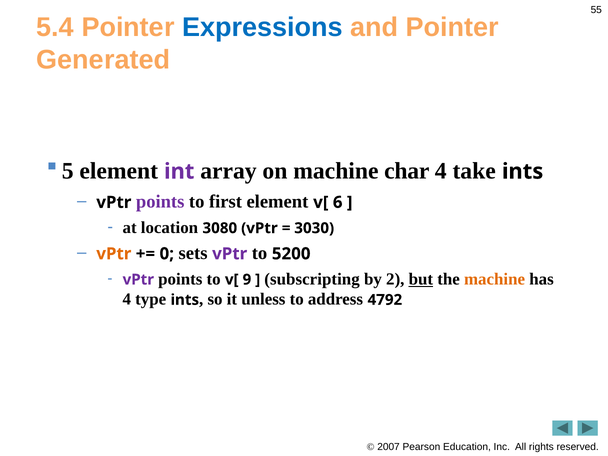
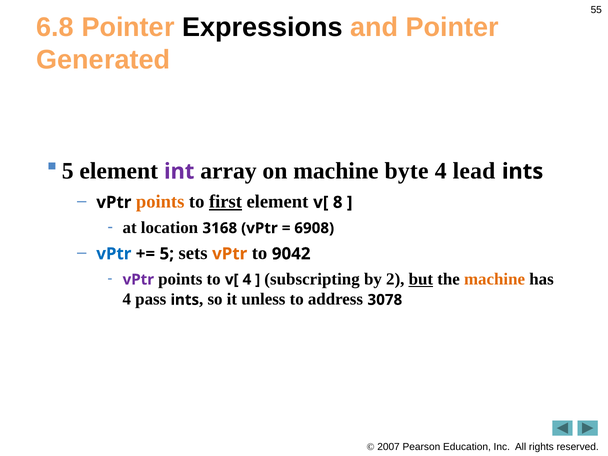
5.4: 5.4 -> 6.8
Expressions colour: blue -> black
char: char -> byte
take: take -> lead
points at (160, 202) colour: purple -> orange
first underline: none -> present
6: 6 -> 8
3080: 3080 -> 3168
3030: 3030 -> 6908
vPtr at (114, 254) colour: orange -> blue
0: 0 -> 5
vPtr at (230, 254) colour: purple -> orange
5200: 5200 -> 9042
v[ 9: 9 -> 4
type: type -> pass
4792: 4792 -> 3078
